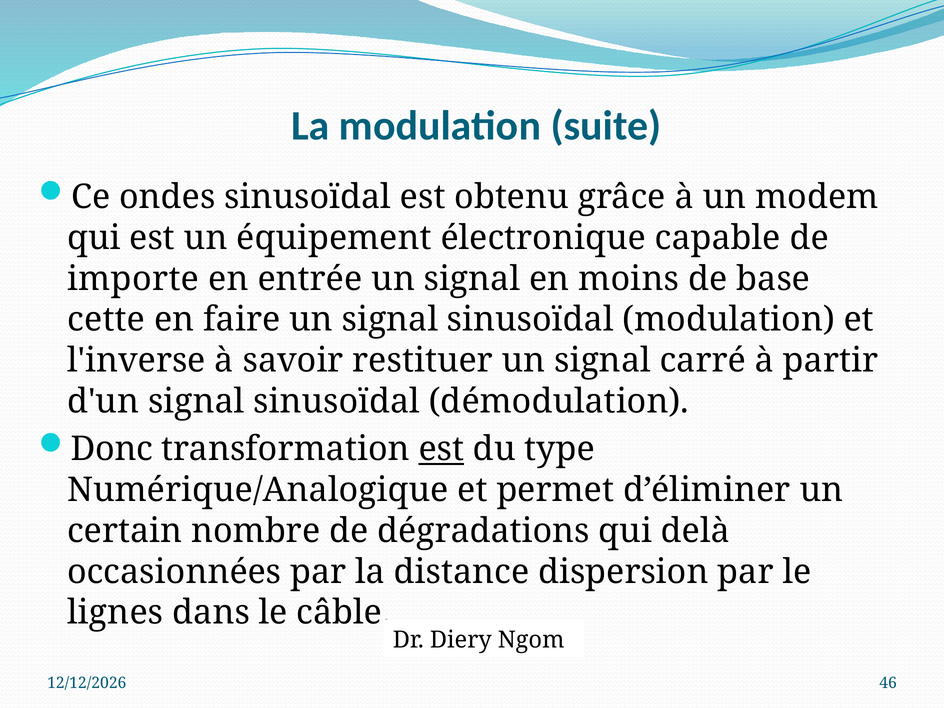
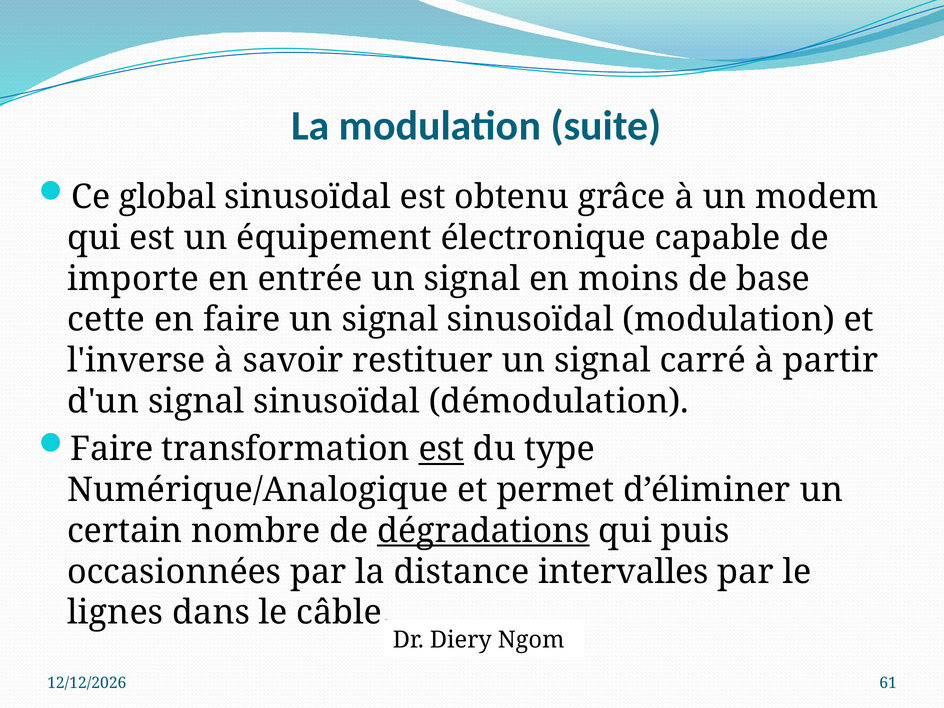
ondes: ondes -> global
Donc at (112, 449): Donc -> Faire
dégradations underline: none -> present
delà: delà -> puis
dispersion: dispersion -> intervalles
46: 46 -> 61
